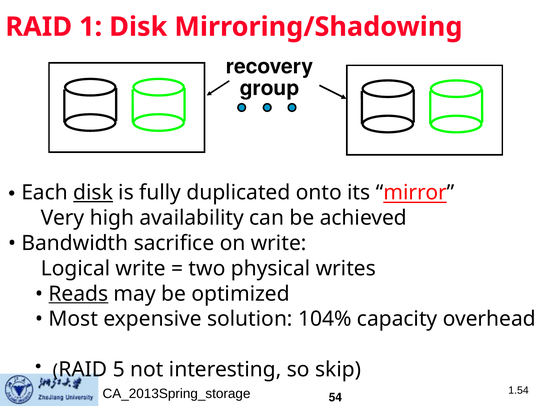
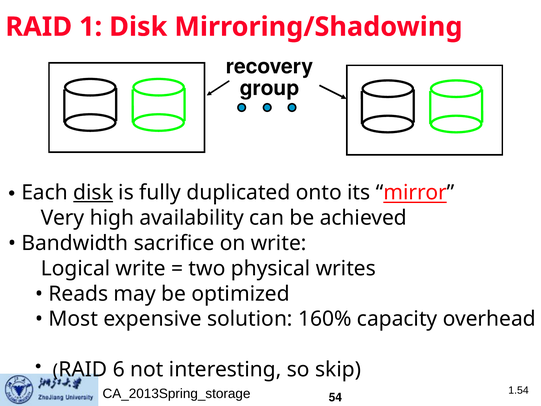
Reads underline: present -> none
104%: 104% -> 160%
5: 5 -> 6
